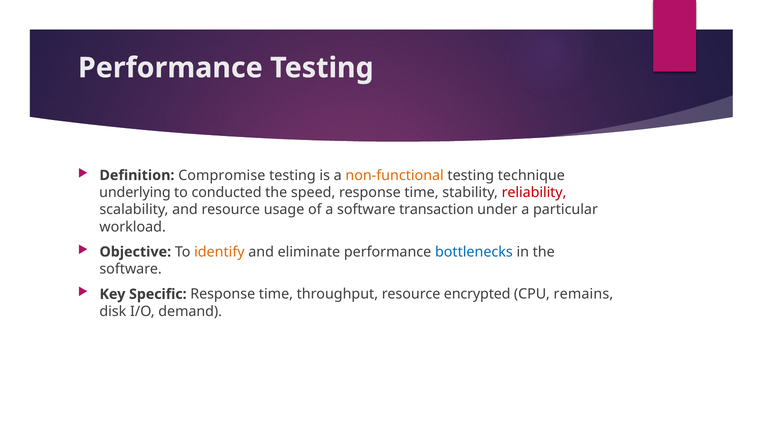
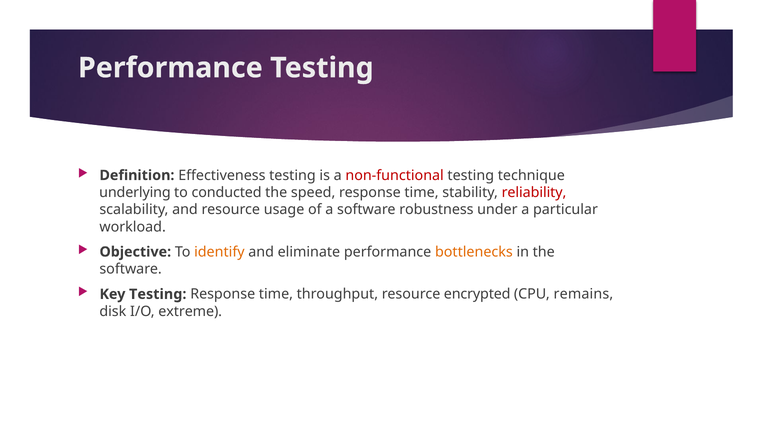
Compromise: Compromise -> Effectiveness
non-functional colour: orange -> red
transaction: transaction -> robustness
bottlenecks colour: blue -> orange
Key Specific: Specific -> Testing
demand: demand -> extreme
